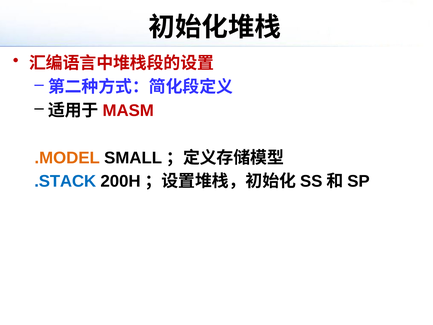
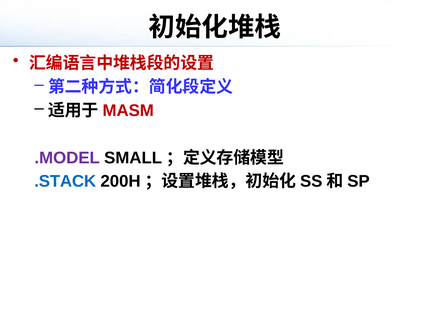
.MODEL colour: orange -> purple
